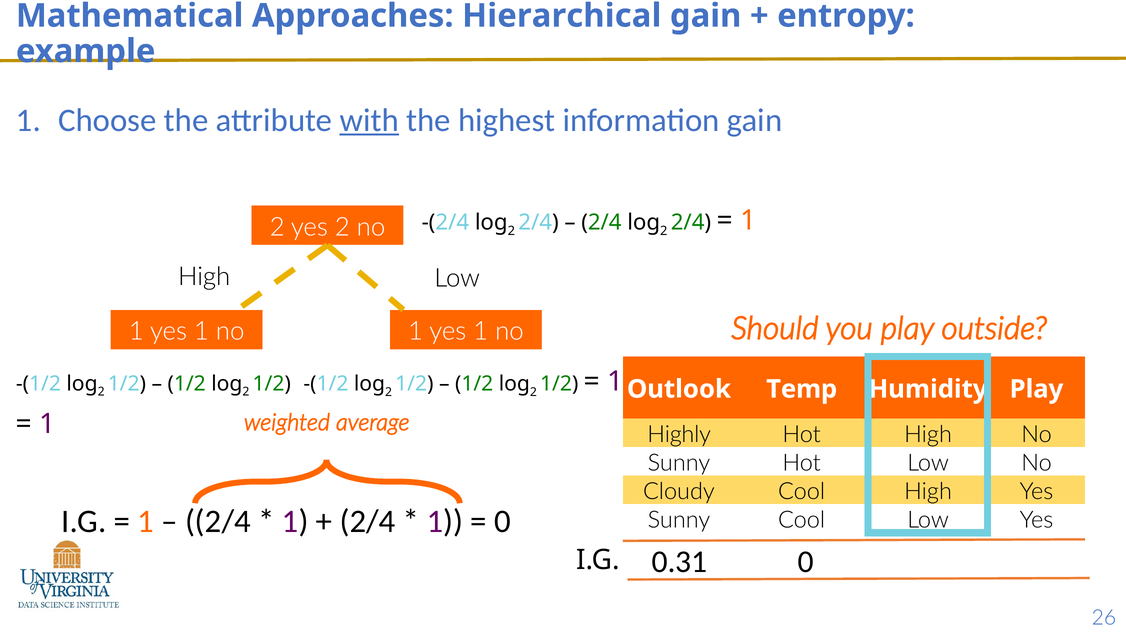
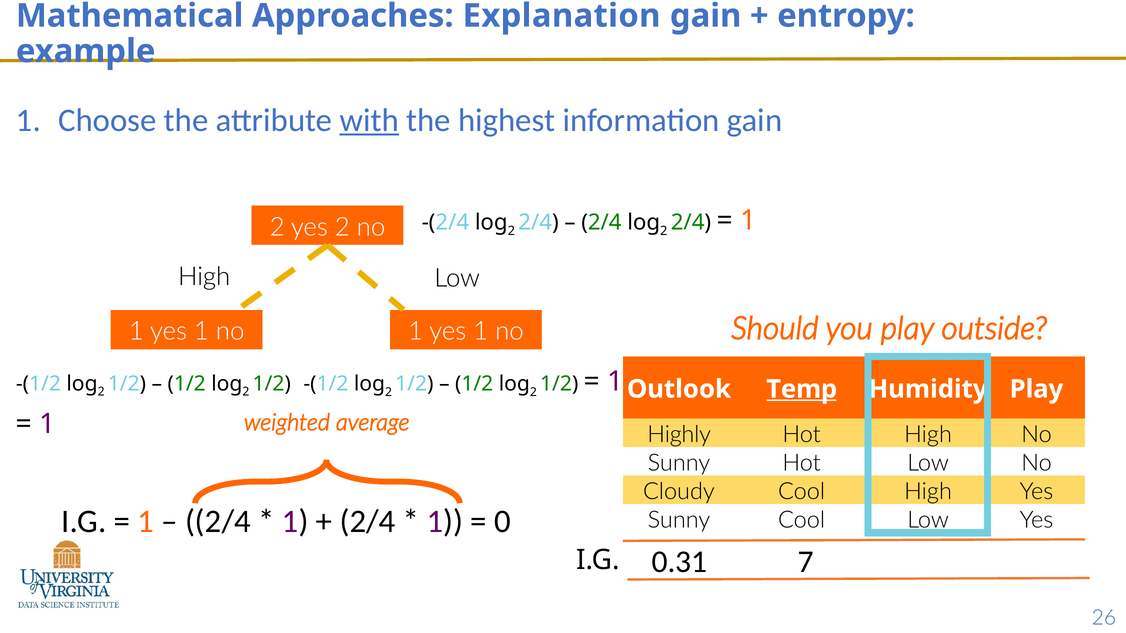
Hierarchical: Hierarchical -> Explanation
Temp underline: none -> present
0.31 0: 0 -> 7
